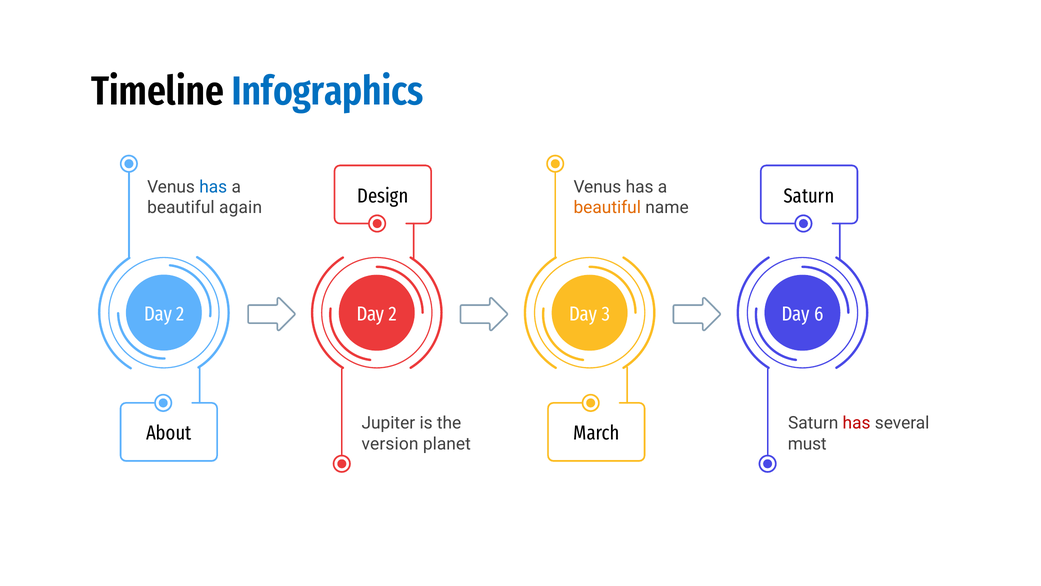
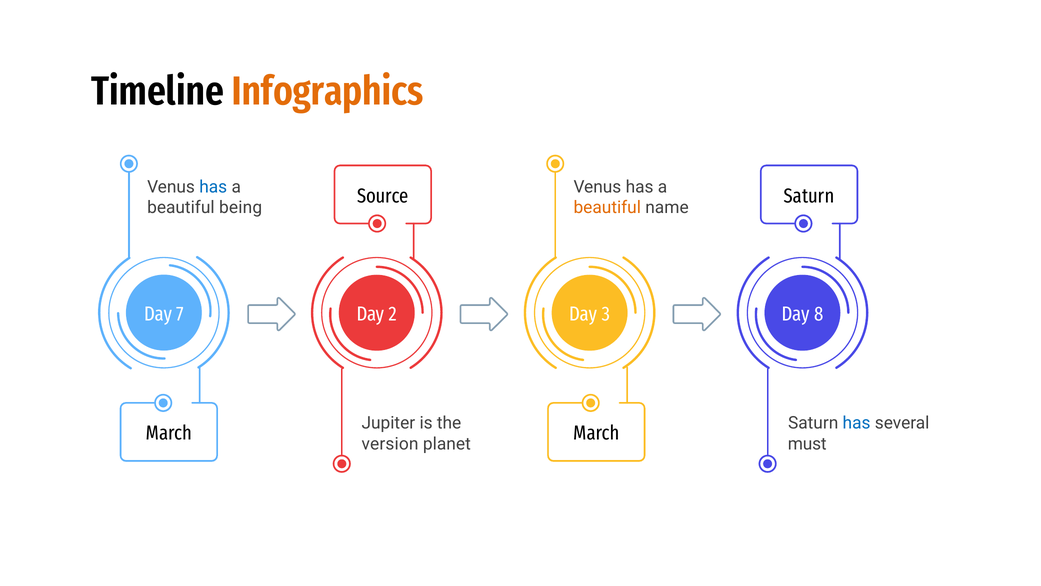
Infographics colour: blue -> orange
Design: Design -> Source
again: again -> being
2 at (180, 314): 2 -> 7
6: 6 -> 8
has at (857, 423) colour: red -> blue
About at (169, 433): About -> March
